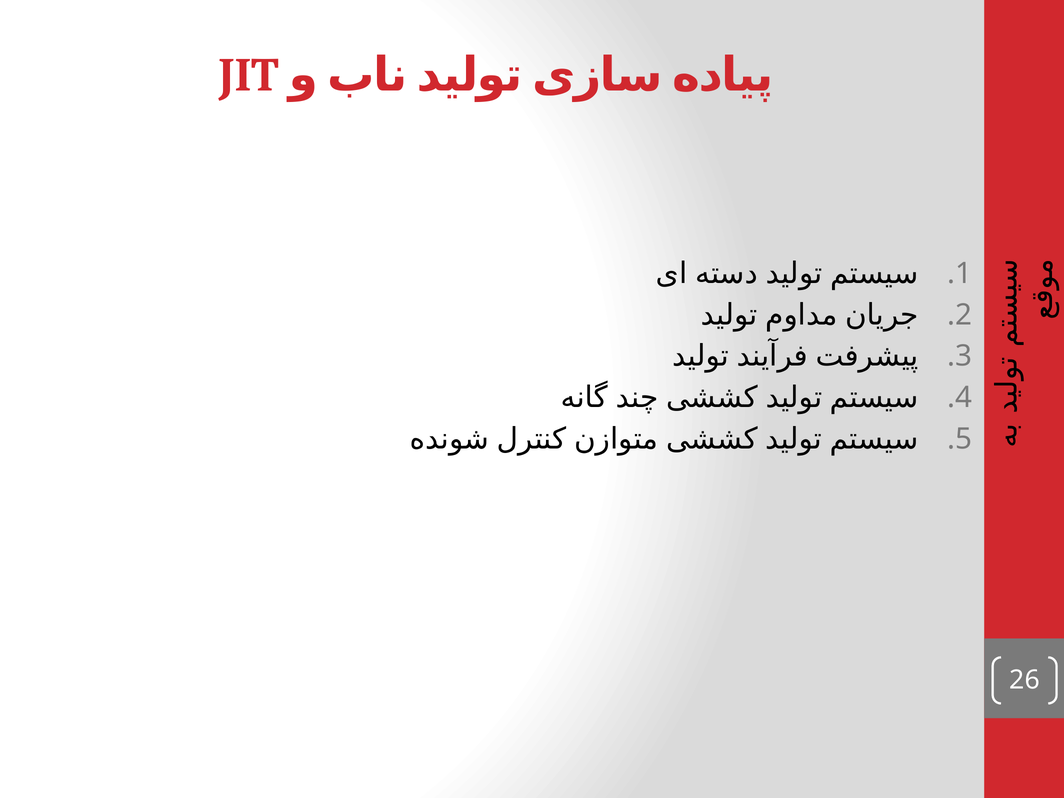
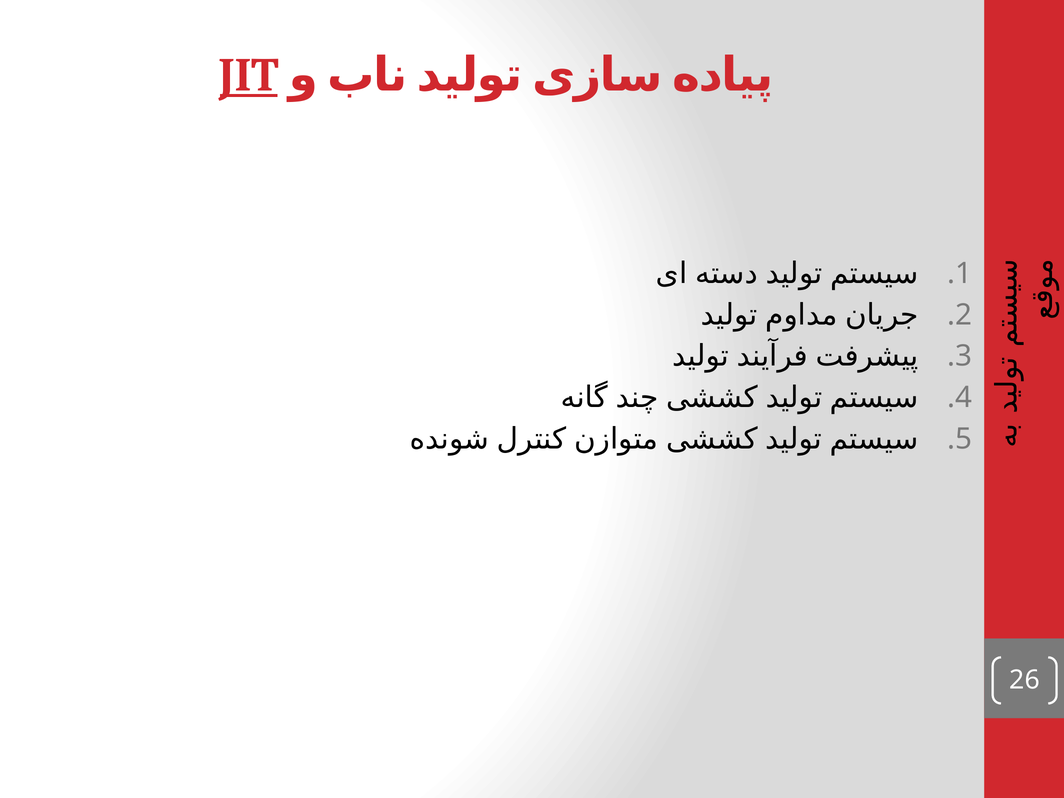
JIT underline: none -> present
